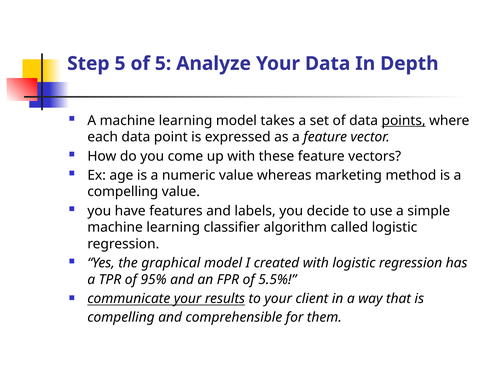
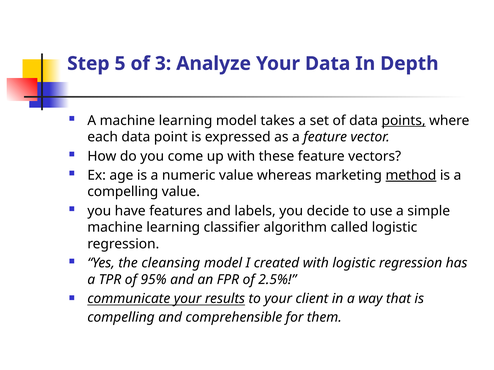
of 5: 5 -> 3
method underline: none -> present
graphical: graphical -> cleansing
5.5%: 5.5% -> 2.5%
